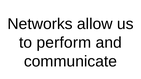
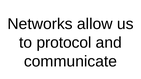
perform: perform -> protocol
